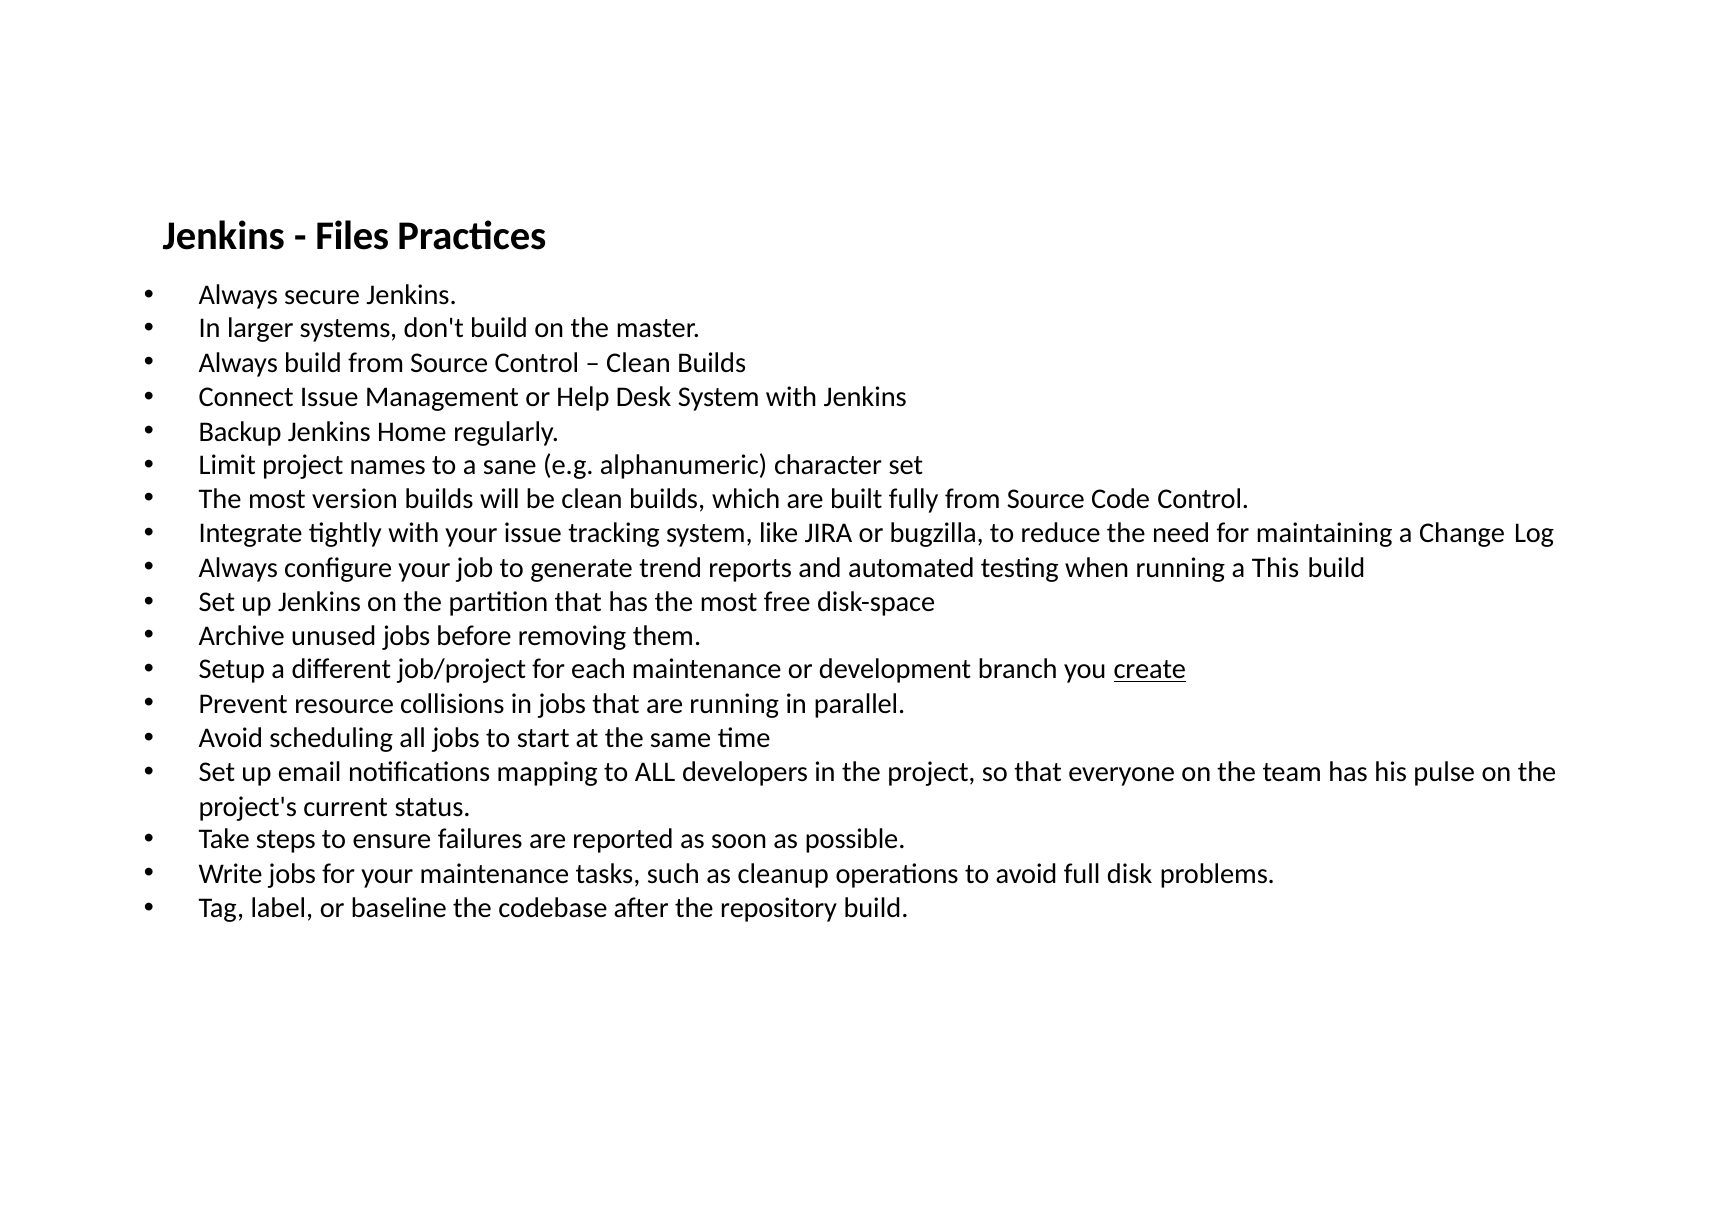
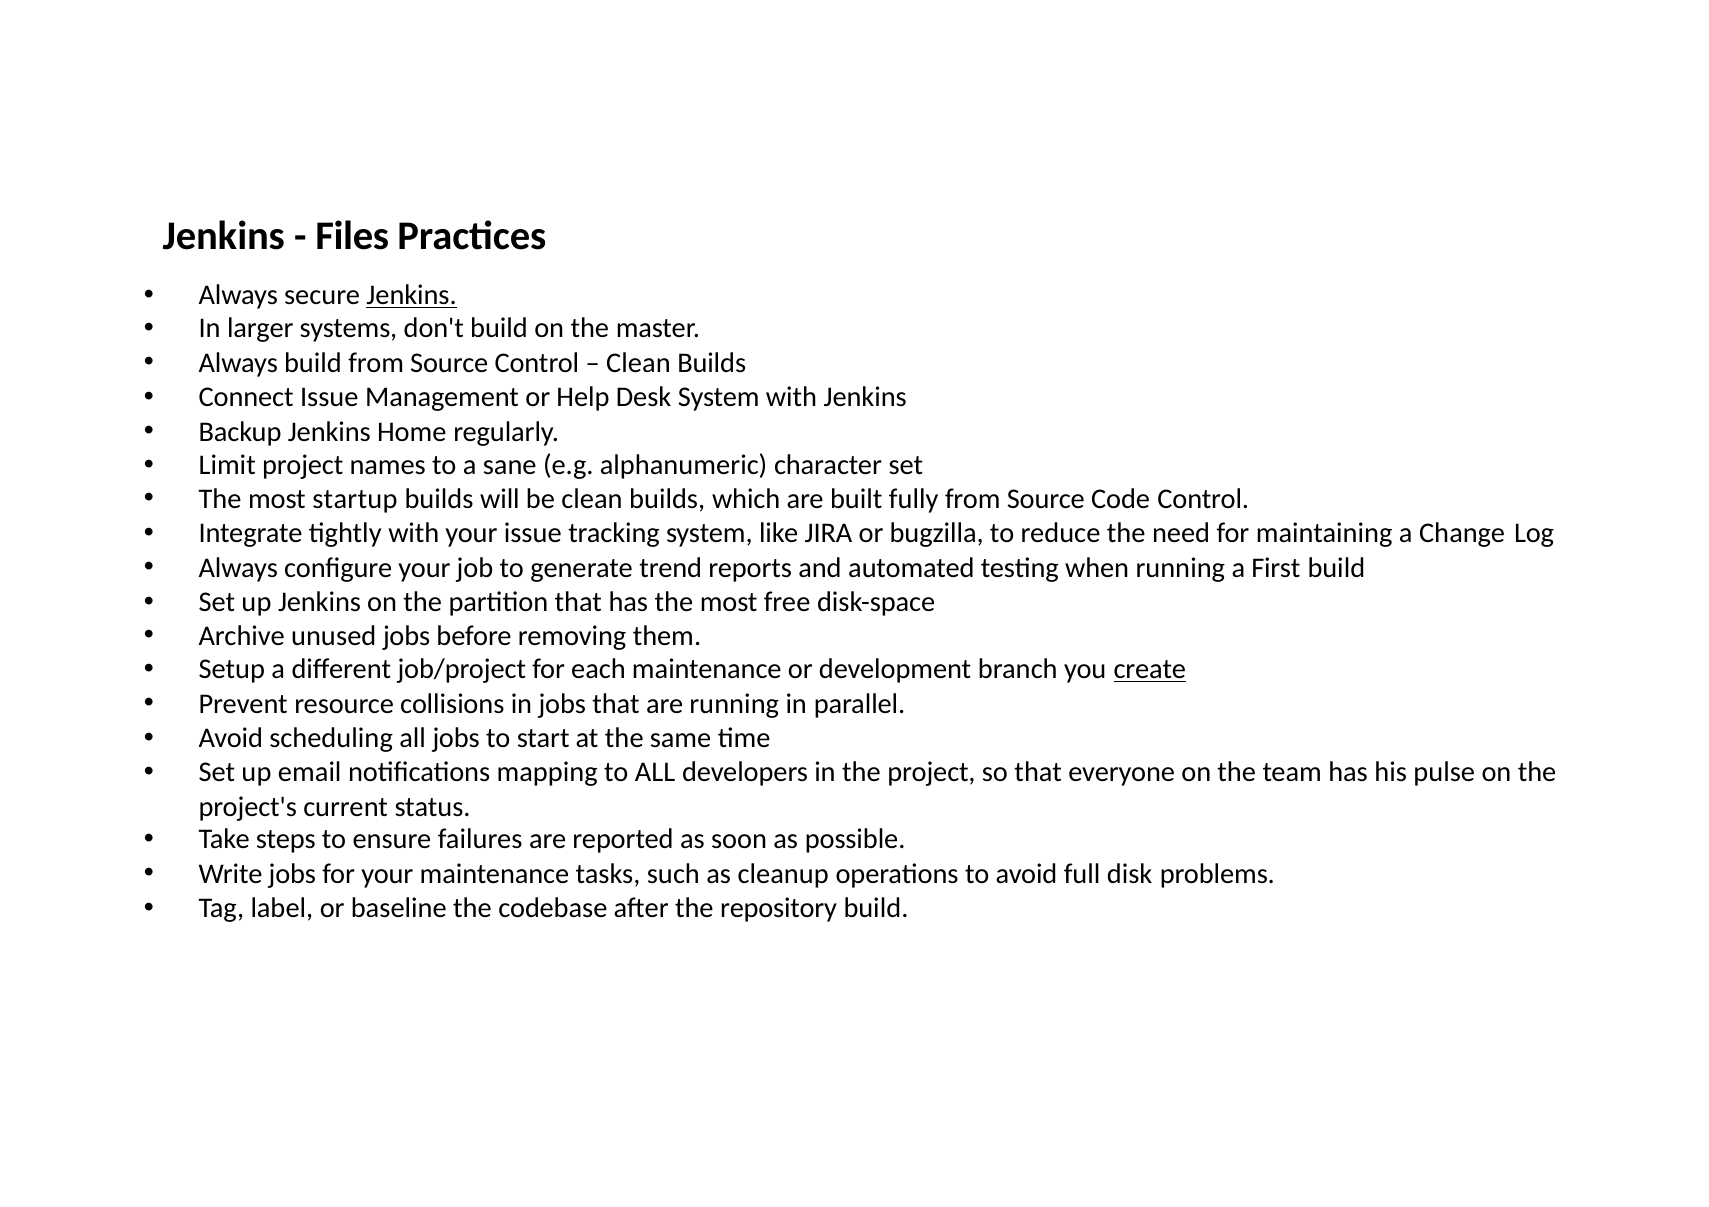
Jenkins at (412, 295) underline: none -> present
version: version -> startup
This: This -> First
